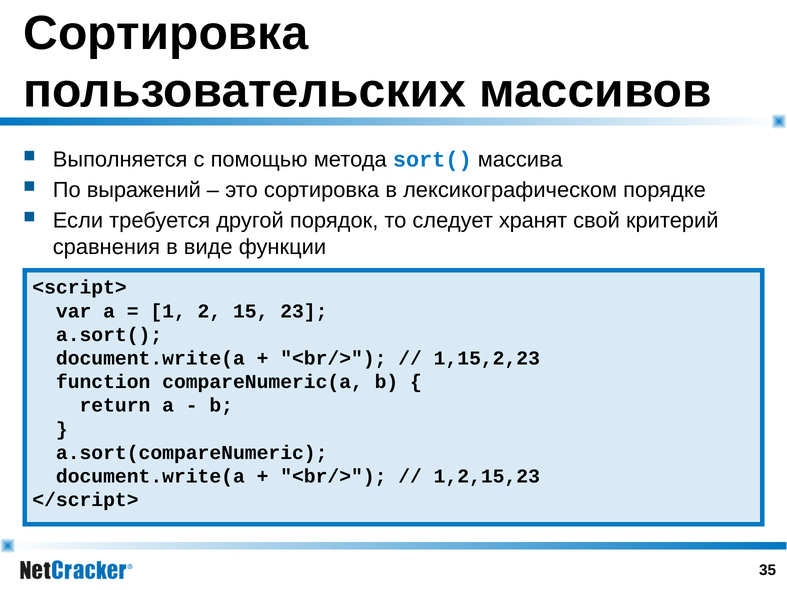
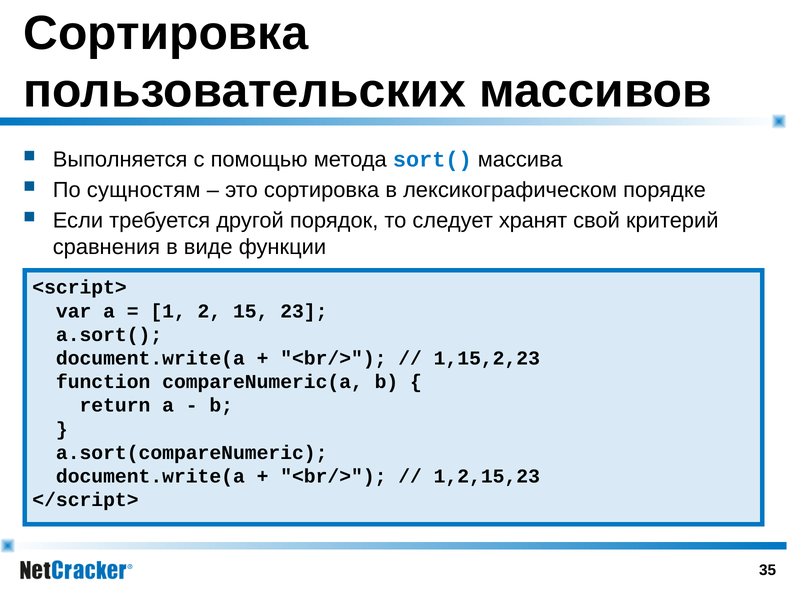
выражений: выражений -> сущностям
